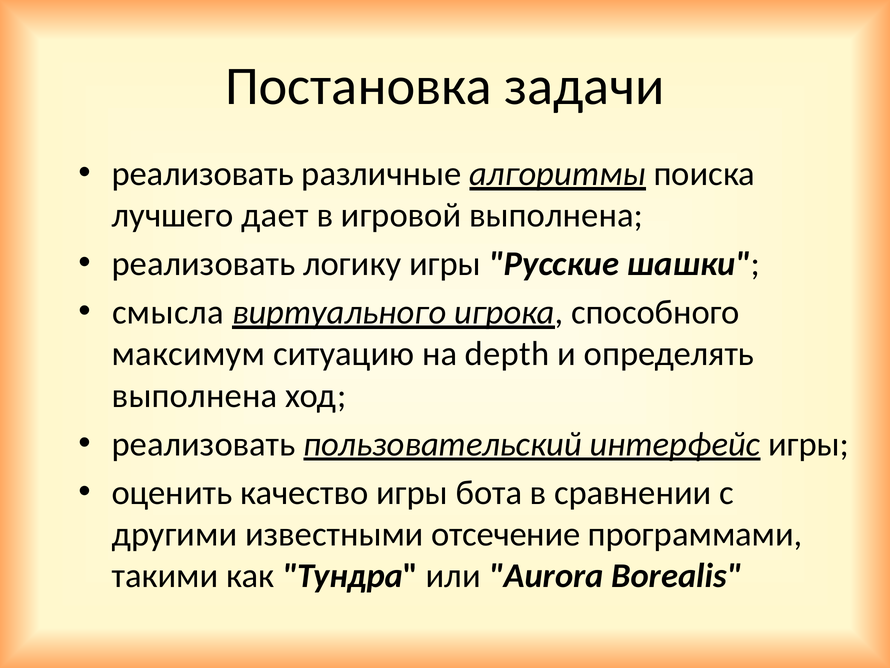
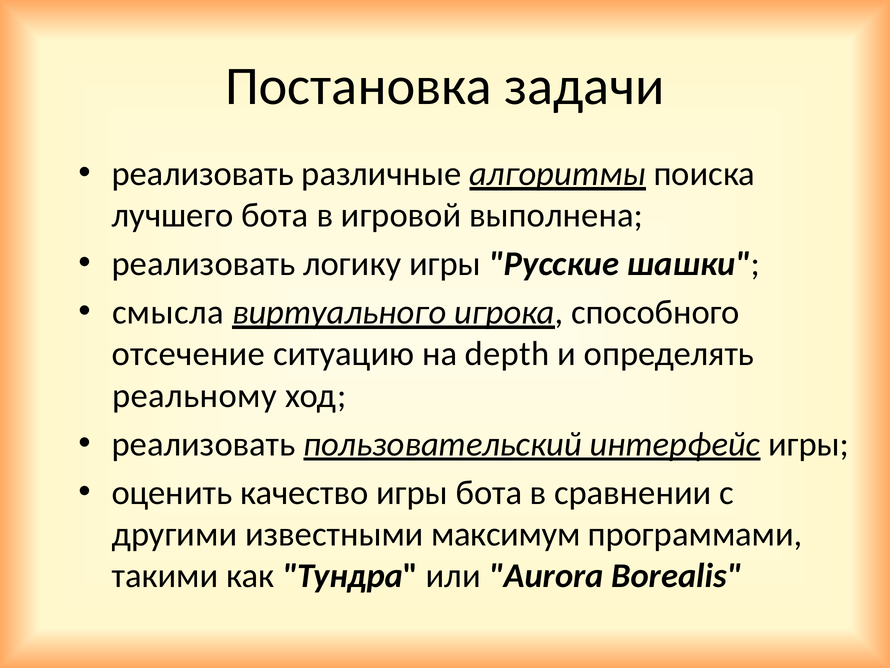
лучшего дает: дает -> бота
максимум: максимум -> отсечение
выполнена at (195, 395): выполнена -> реальному
отсечение: отсечение -> максимум
